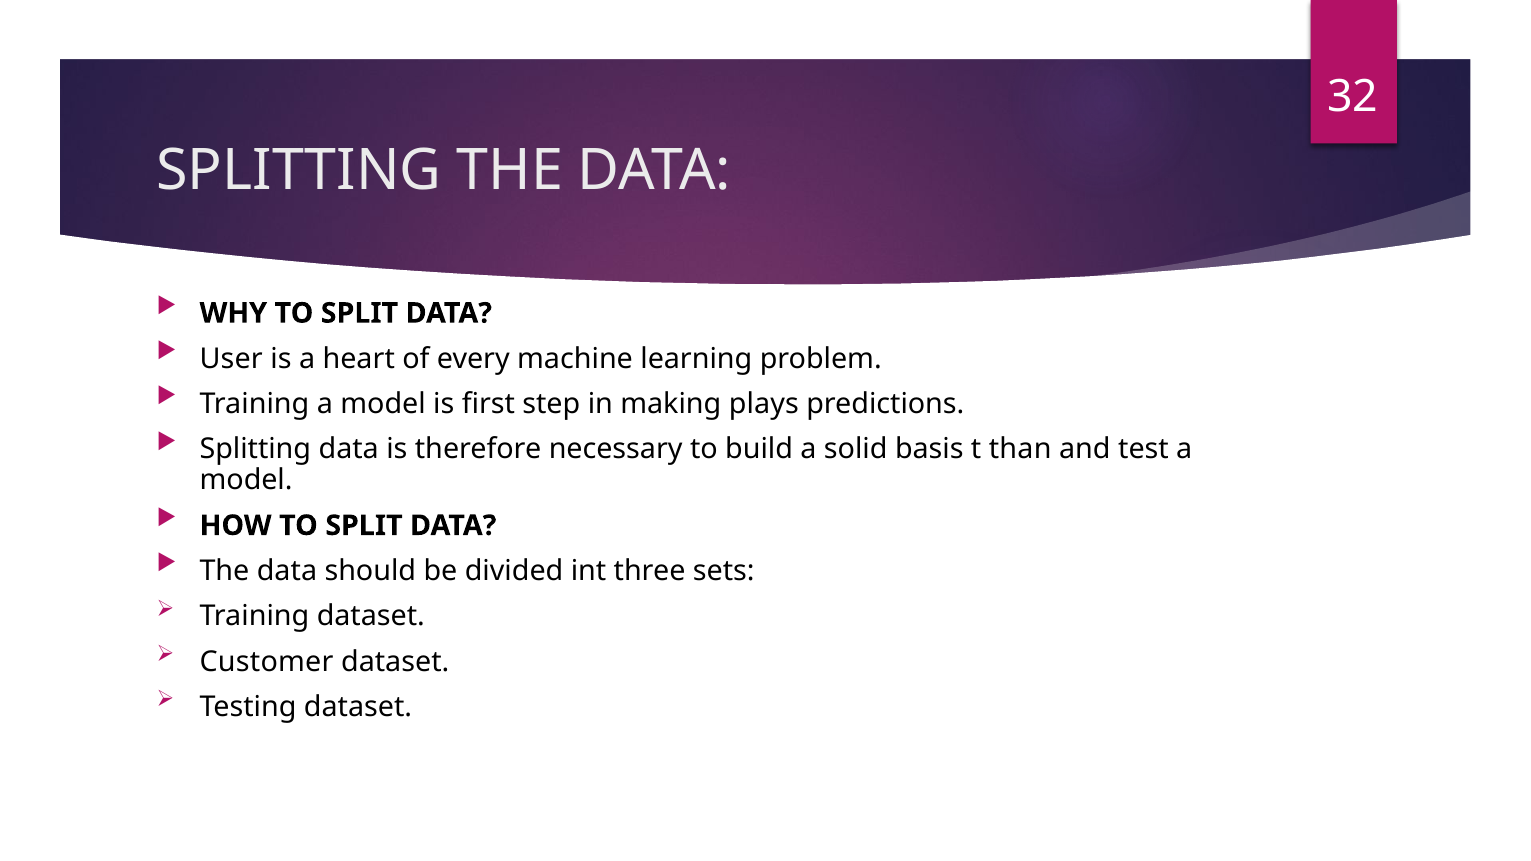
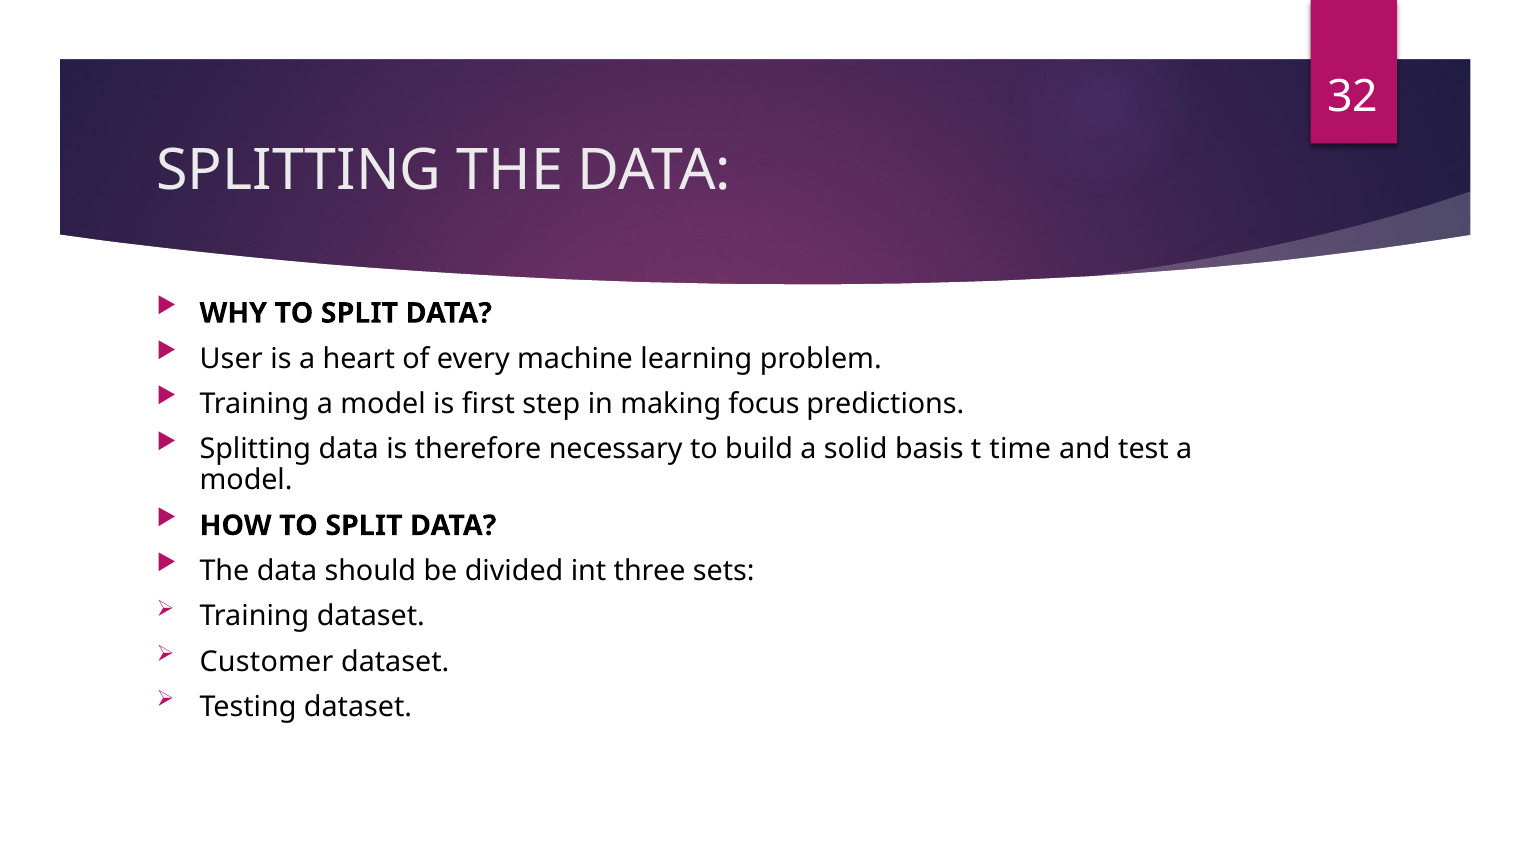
plays: plays -> focus
than: than -> time
